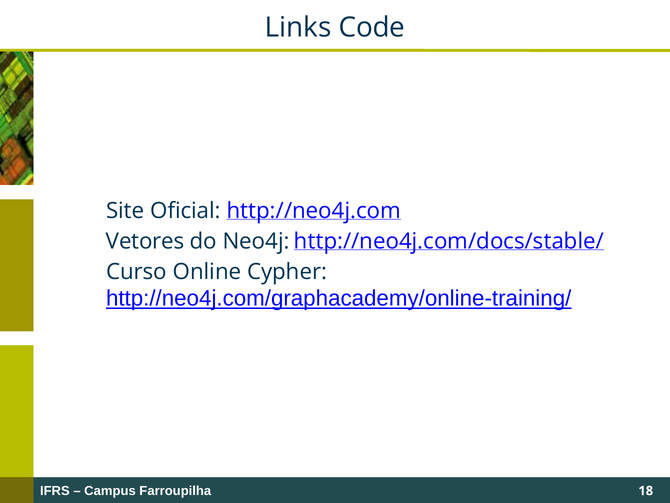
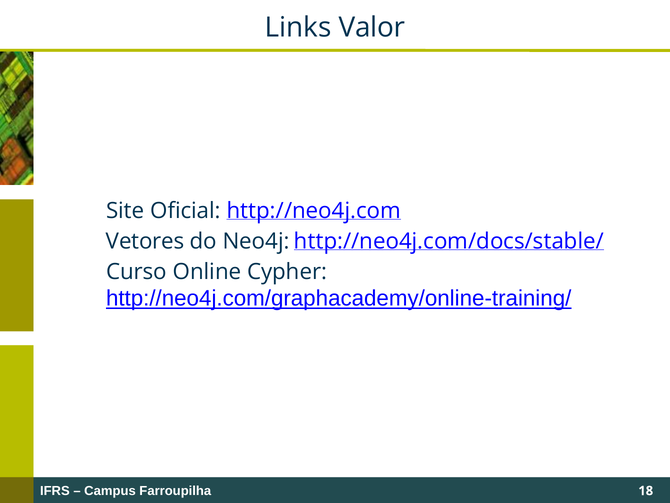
Code: Code -> Valor
